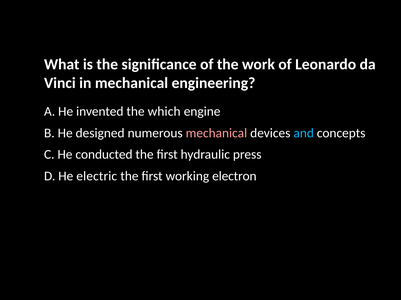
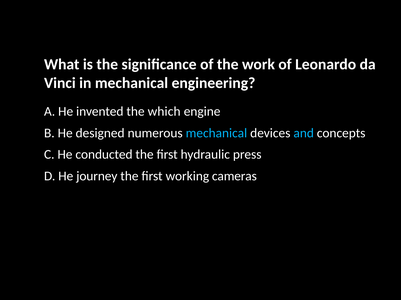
mechanical at (216, 133) colour: pink -> light blue
electric: electric -> journey
electron: electron -> cameras
